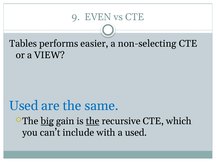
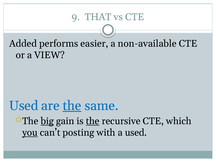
EVEN: EVEN -> THAT
Tables: Tables -> Added
non-selecting: non-selecting -> non-available
the at (72, 106) underline: none -> present
you underline: none -> present
include: include -> posting
